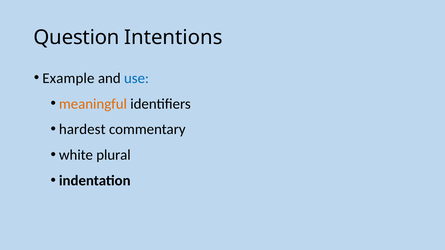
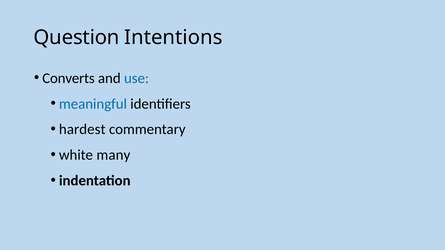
Example: Example -> Converts
meaningful colour: orange -> blue
plural: plural -> many
